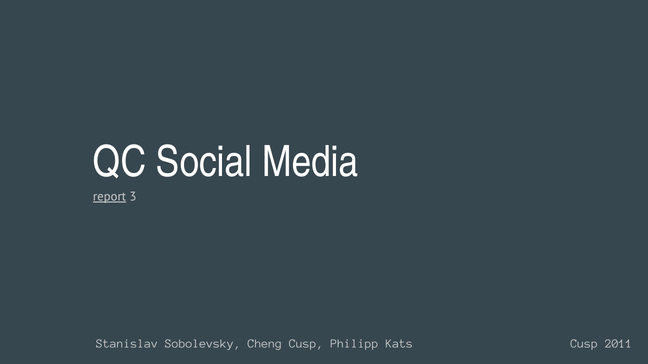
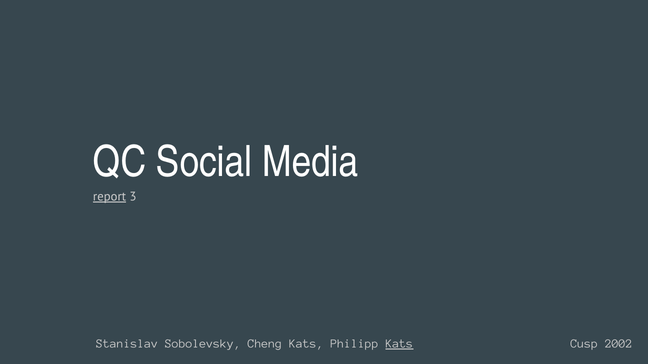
Cheng Cusp: Cusp -> Kats
Kats at (399, 344) underline: none -> present
2011: 2011 -> 2002
